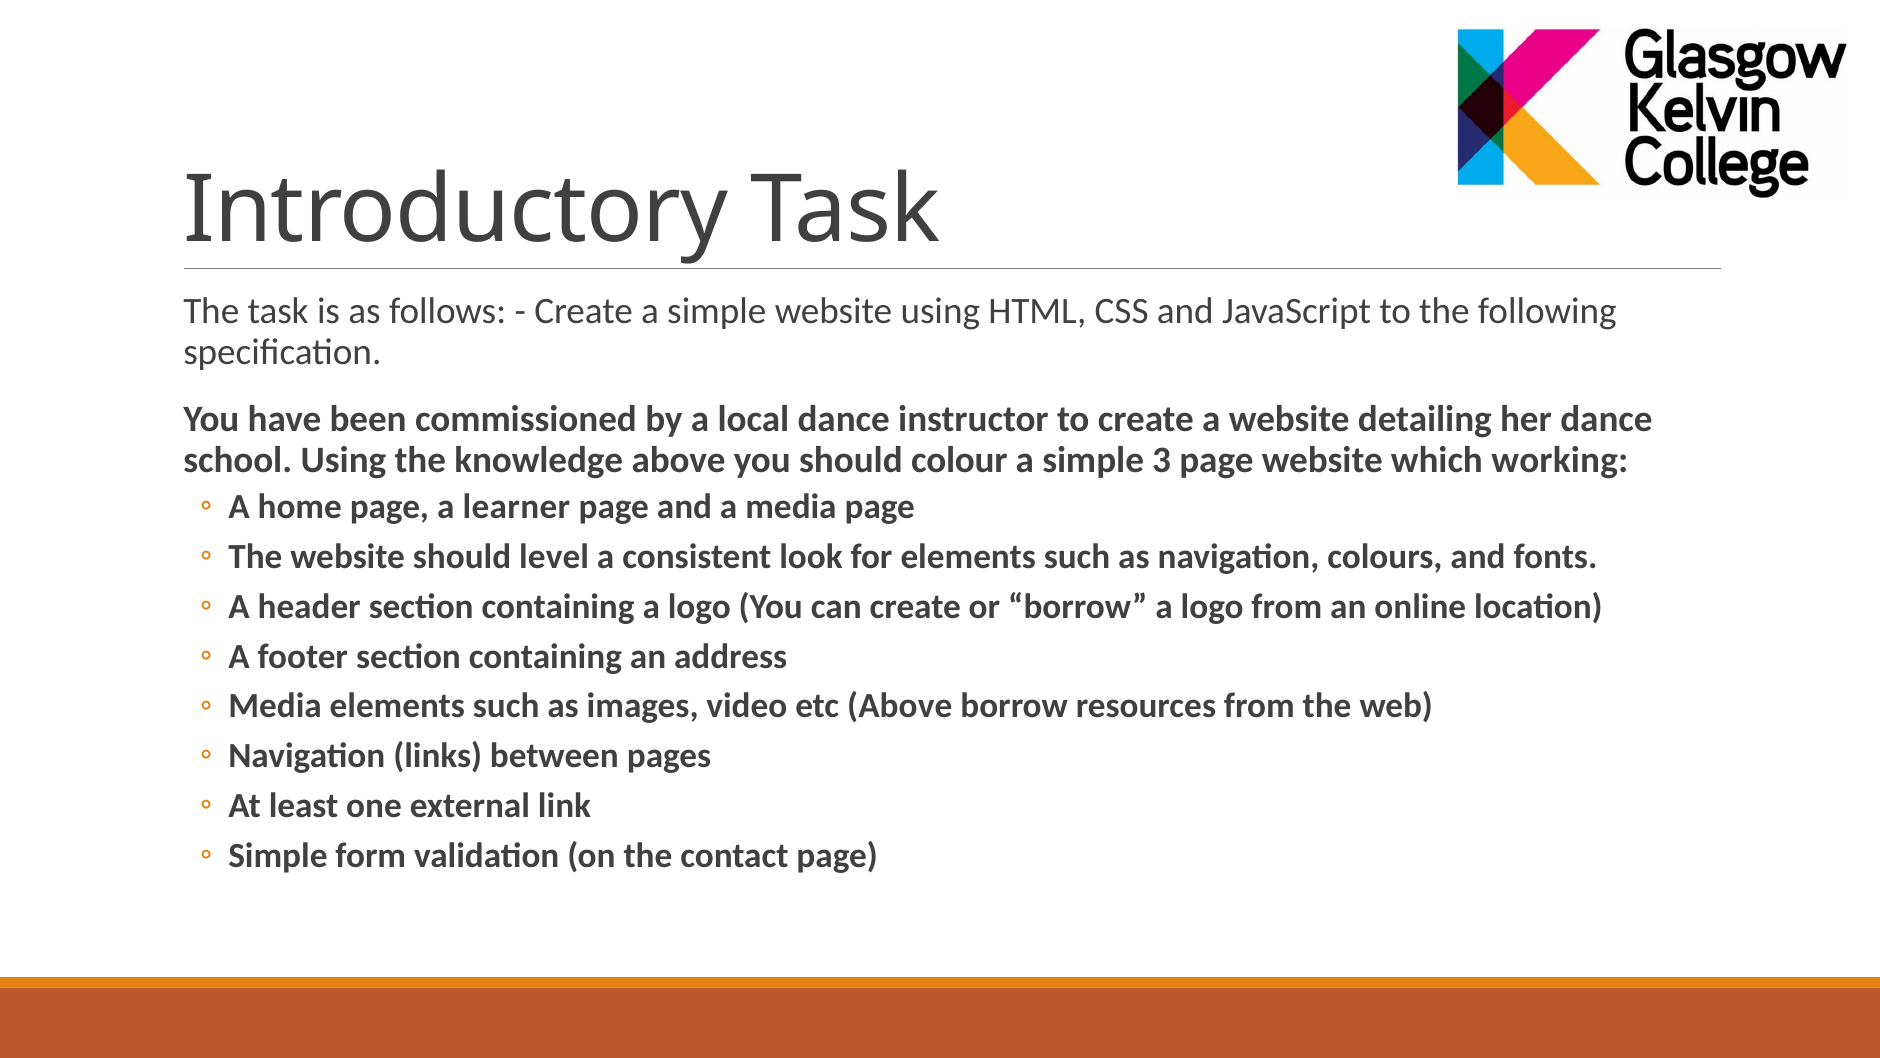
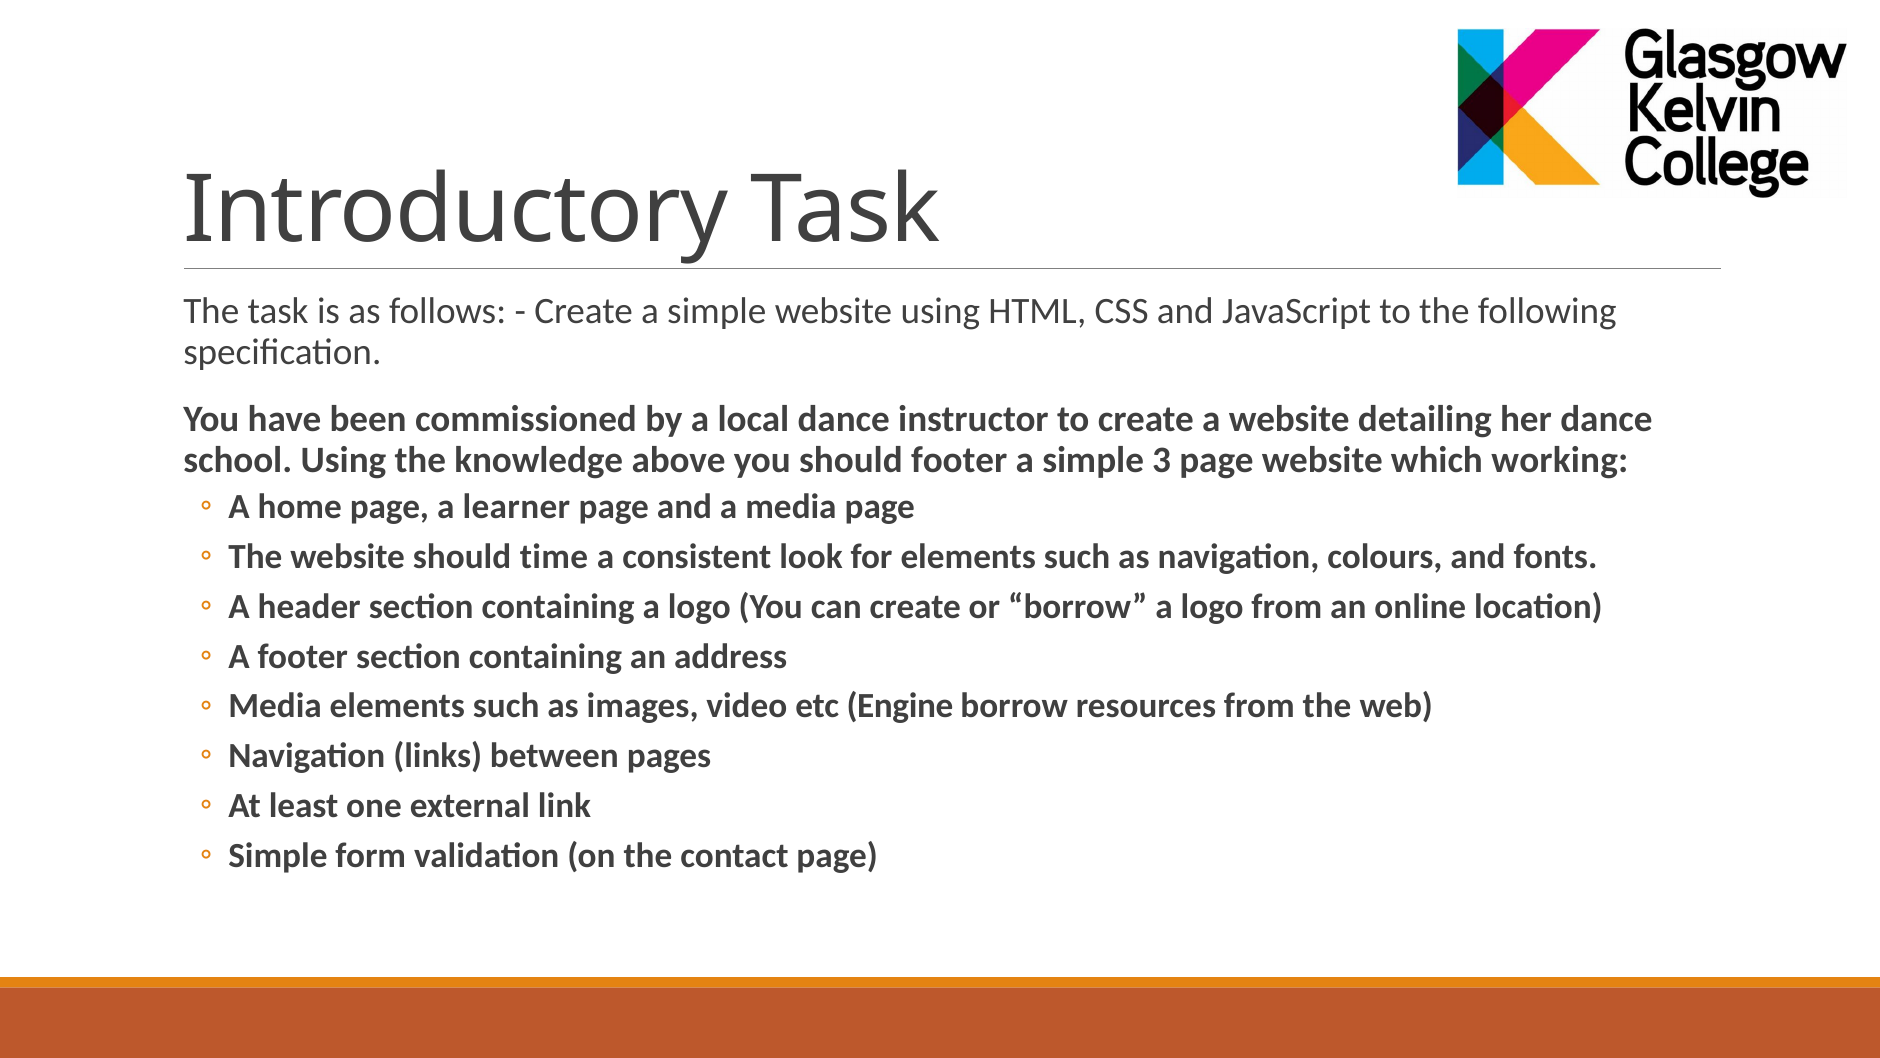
should colour: colour -> footer
level: level -> time
etc Above: Above -> Engine
